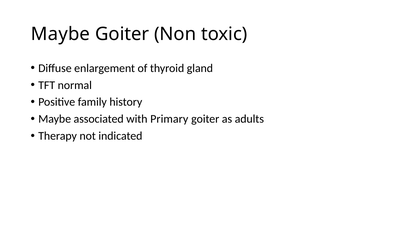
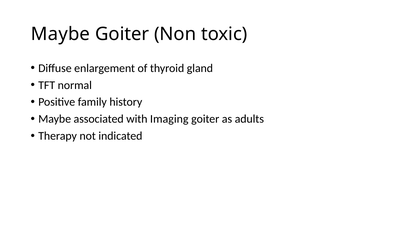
Primary: Primary -> Imaging
